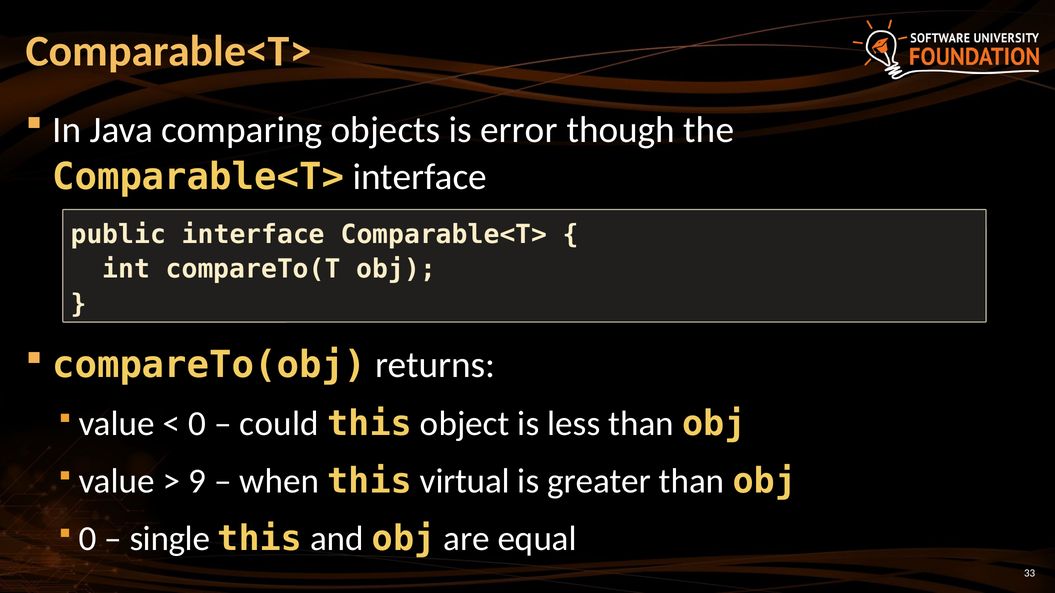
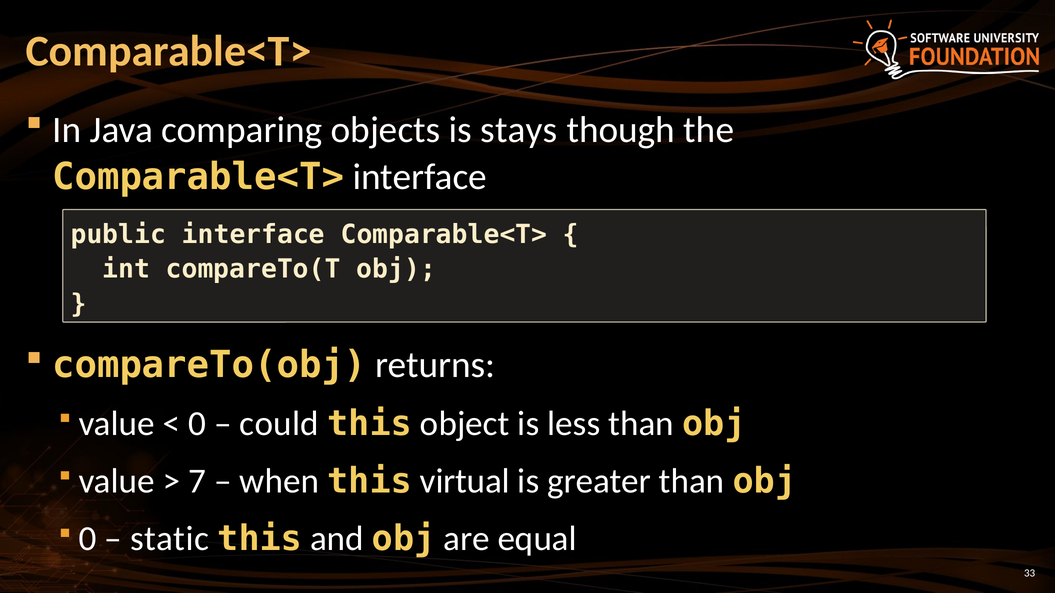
error: error -> stays
9: 9 -> 7
single: single -> static
